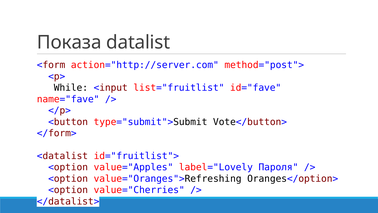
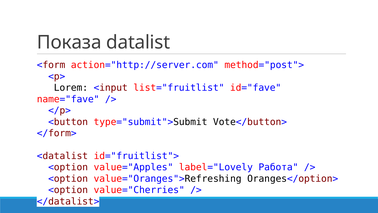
While: While -> Lorem
Пароля: Пароля -> Работа
